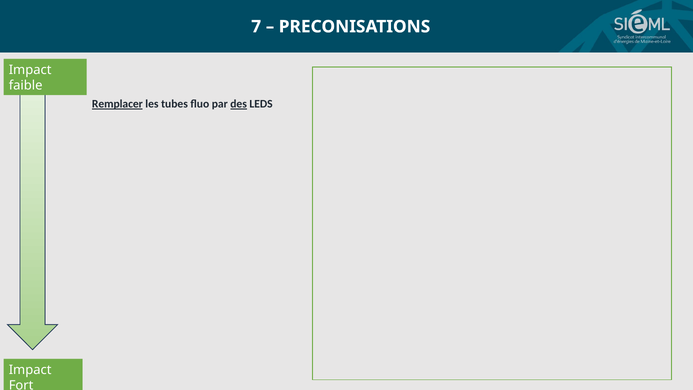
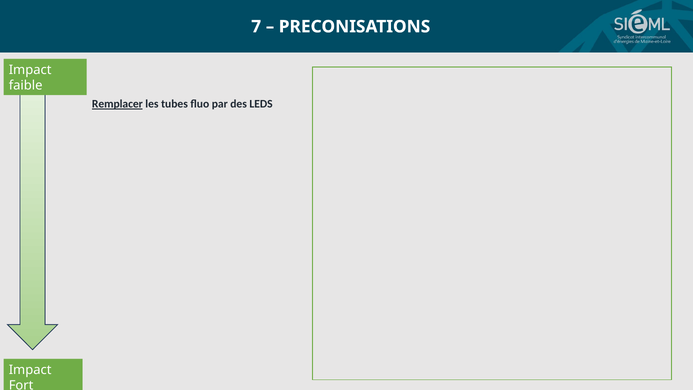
des underline: present -> none
